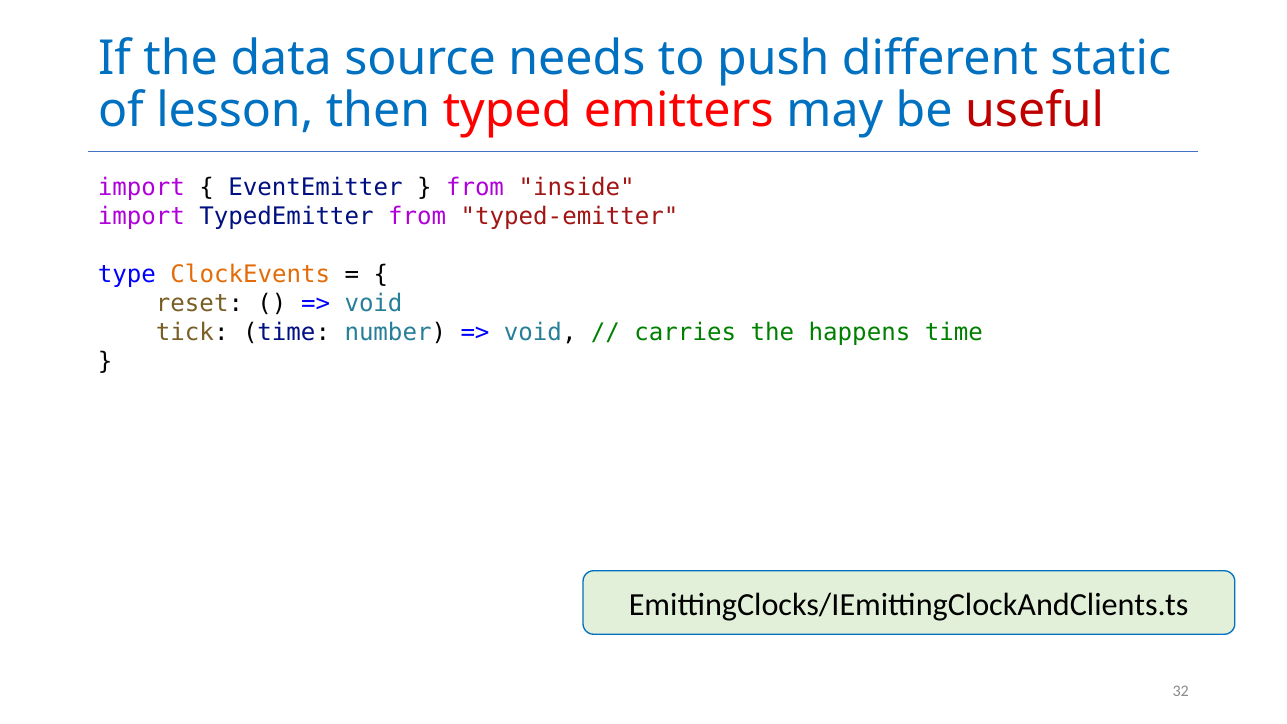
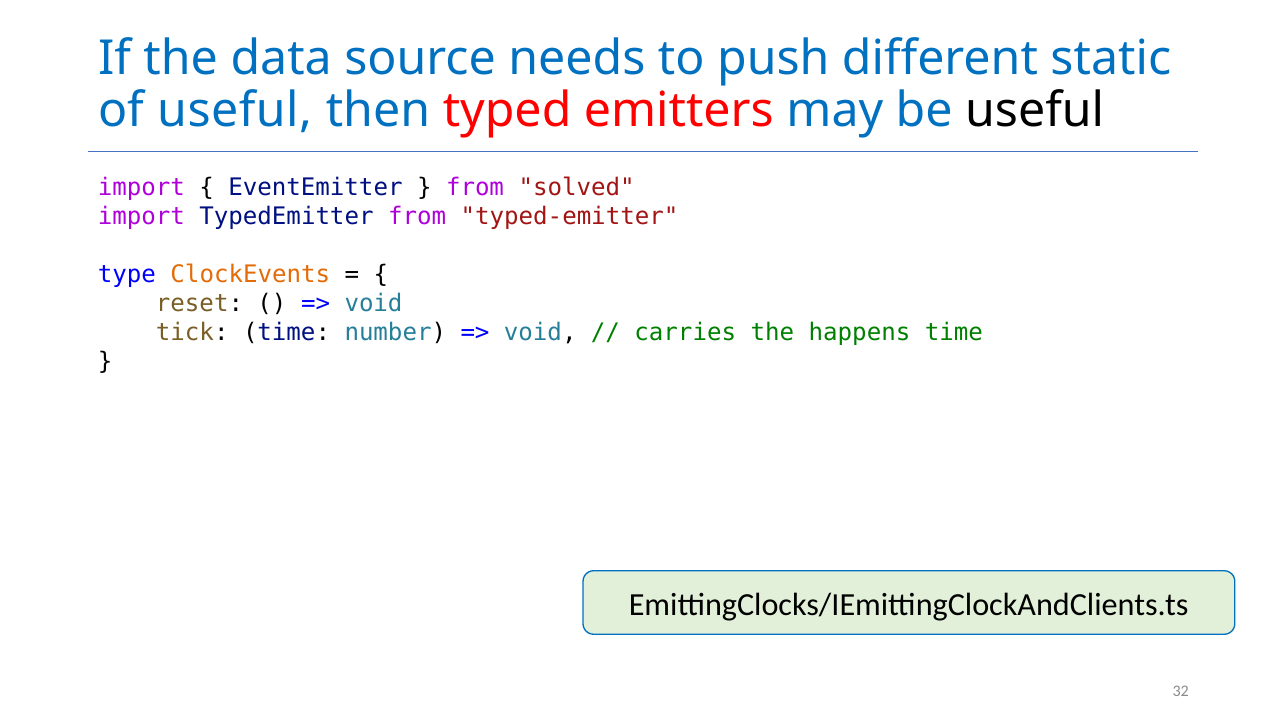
of lesson: lesson -> useful
useful at (1035, 111) colour: red -> black
inside: inside -> solved
